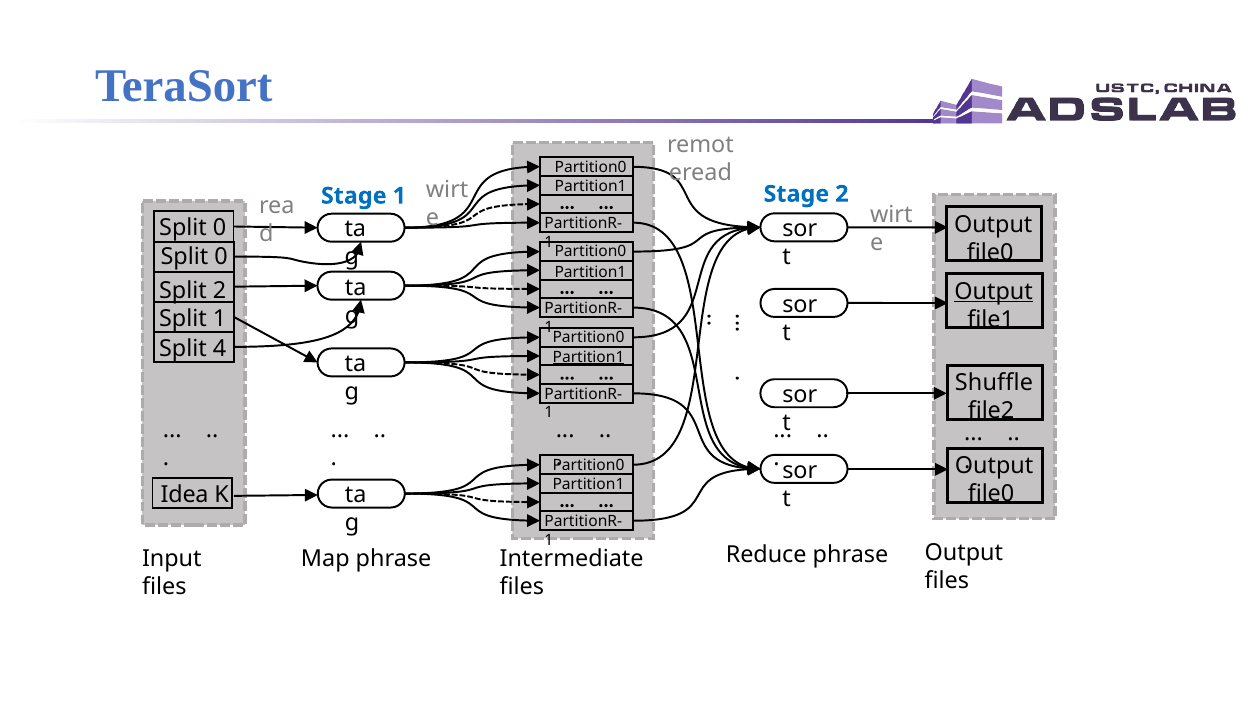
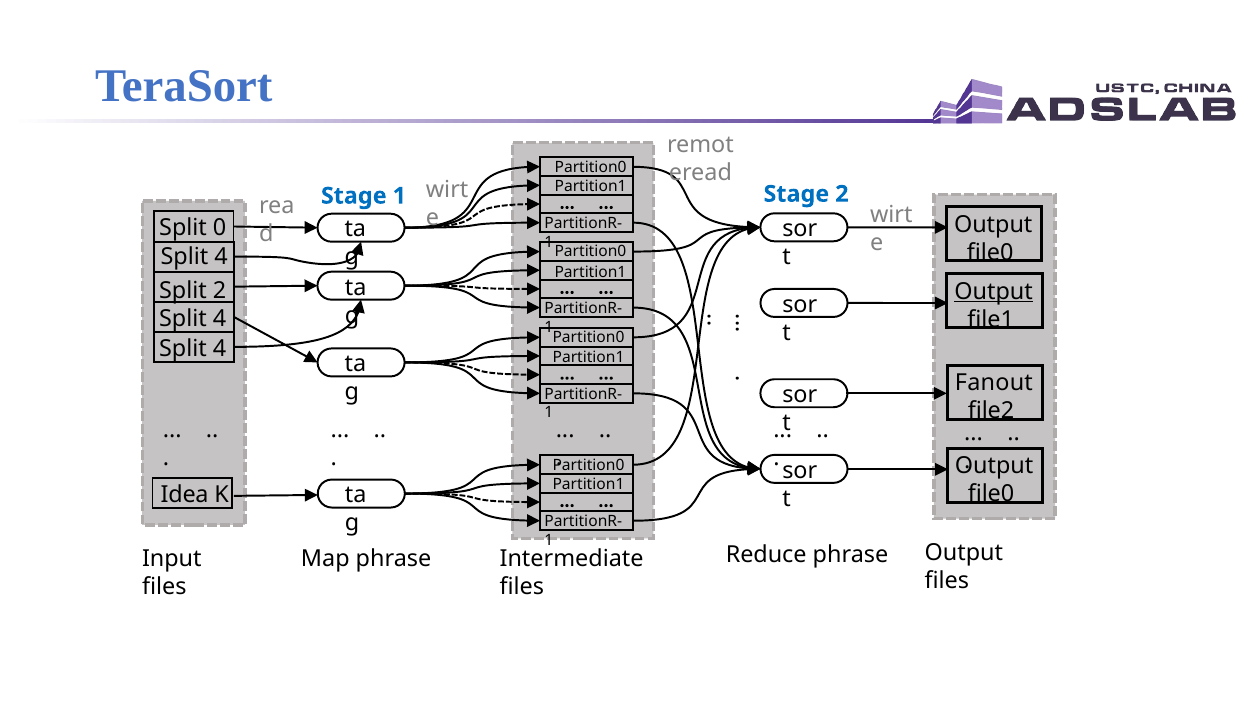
0 at (221, 257): 0 -> 4
1 at (220, 319): 1 -> 4
Partition1 at (589, 357) underline: present -> none
Shuffle: Shuffle -> Fanout
